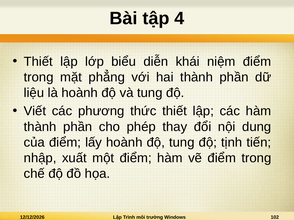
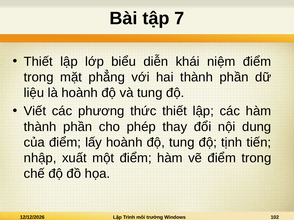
4: 4 -> 7
